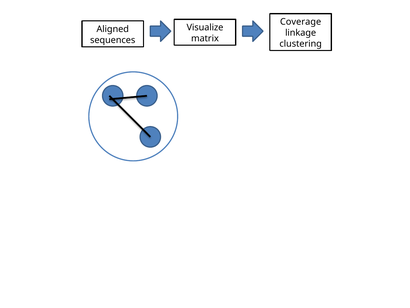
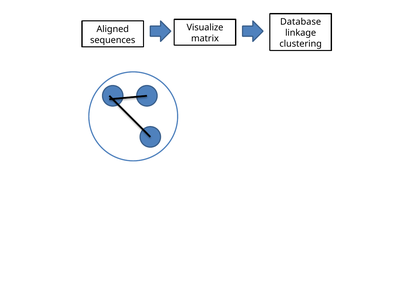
Coverage: Coverage -> Database
